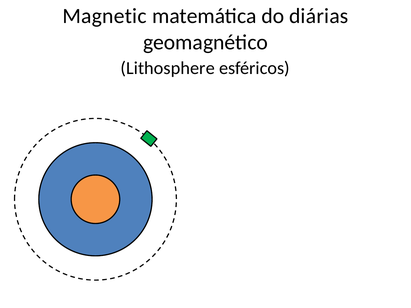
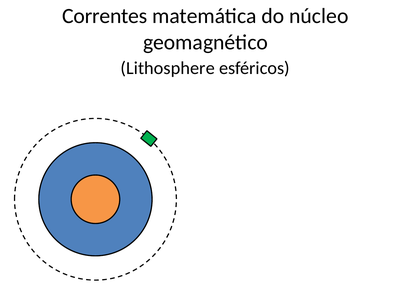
Magnetic: Magnetic -> Correntes
diárias: diárias -> núcleo
